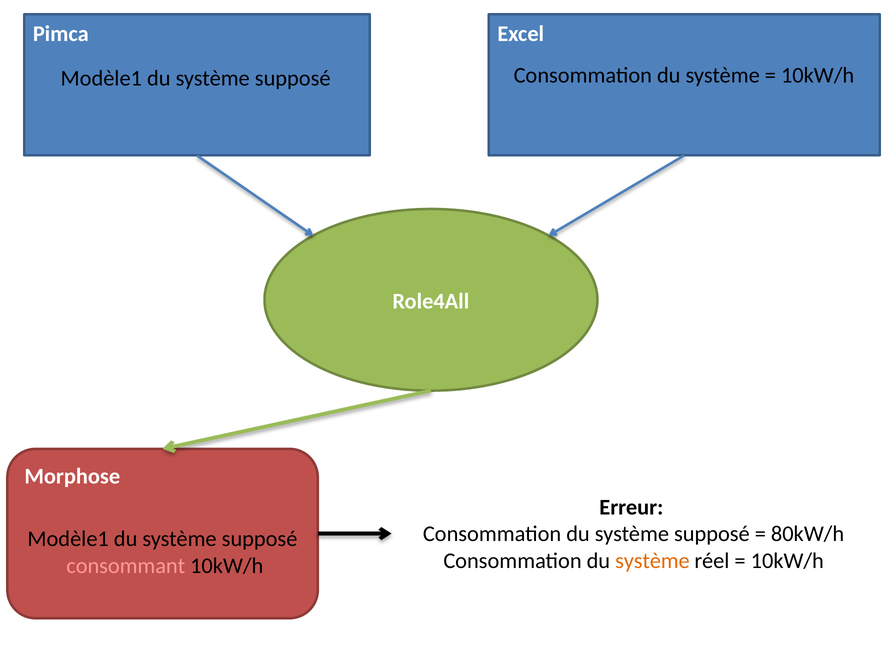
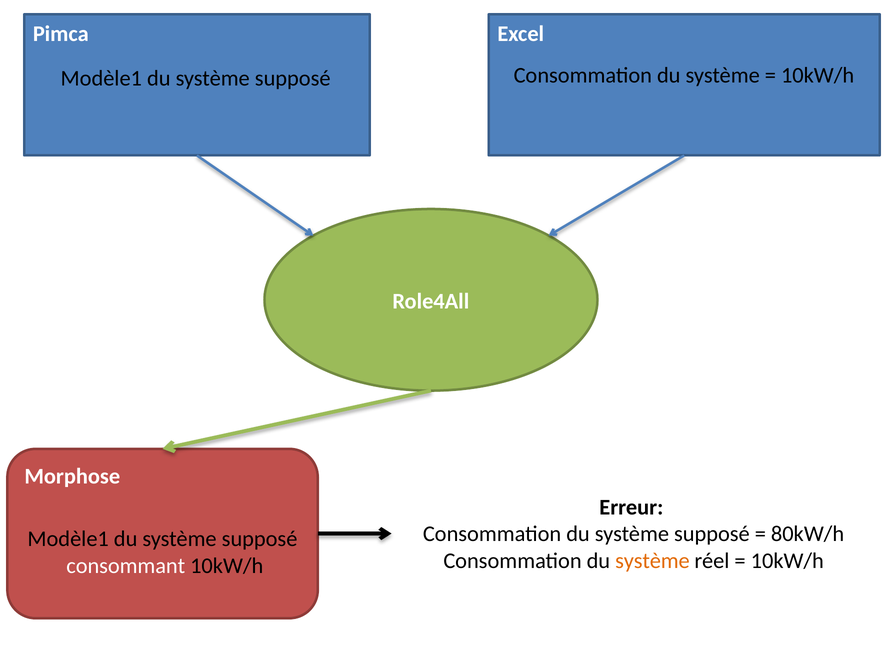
consommant colour: pink -> white
